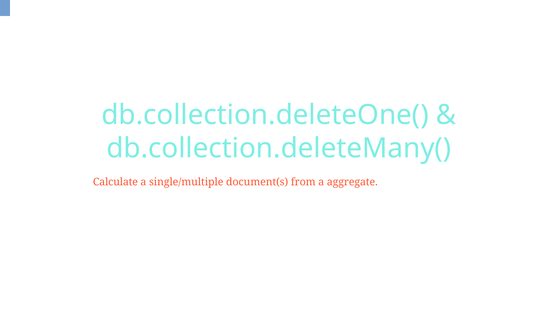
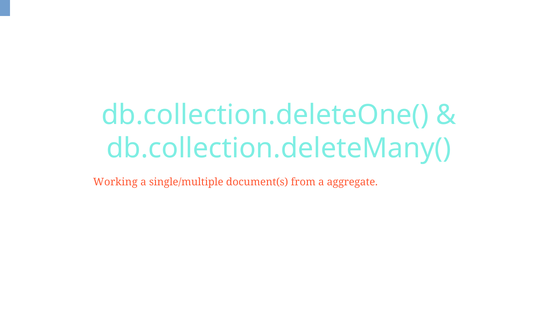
Calculate: Calculate -> Working
